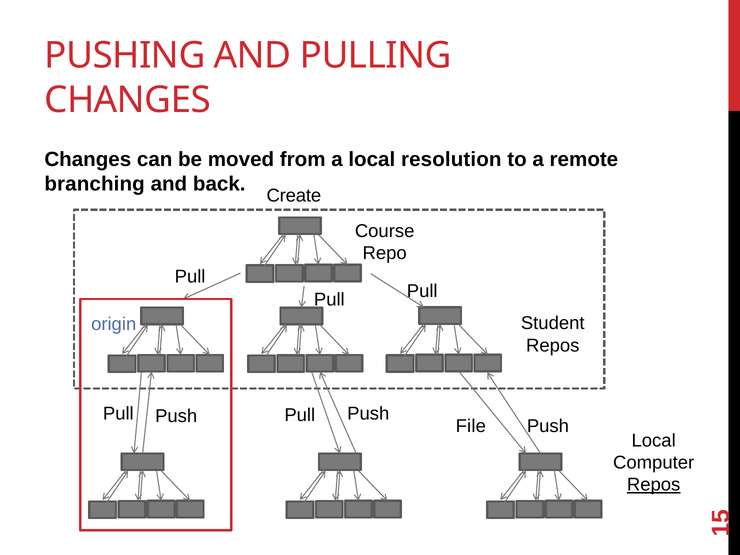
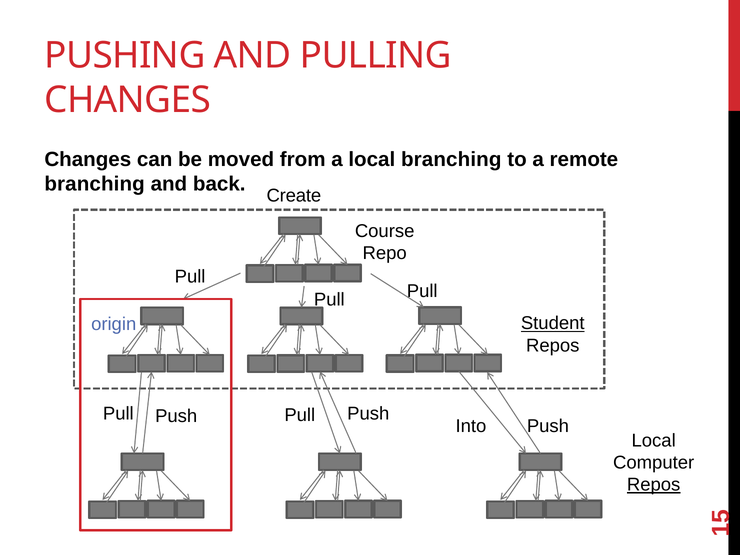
local resolution: resolution -> branching
Student underline: none -> present
File: File -> Into
